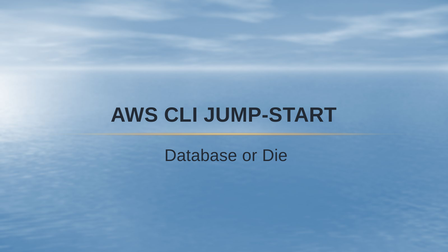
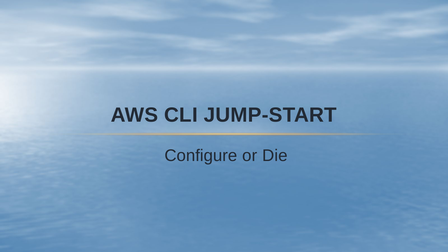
Database: Database -> Configure
